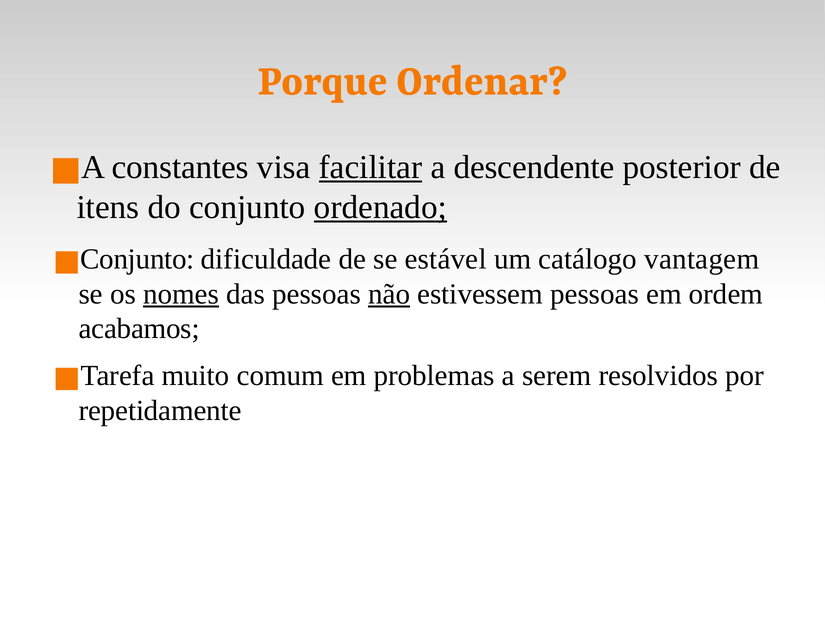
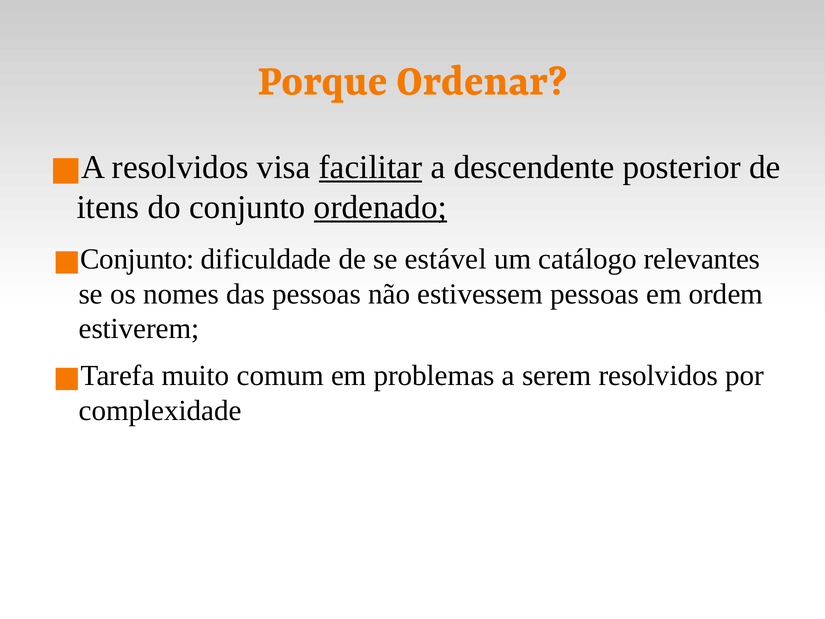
A constantes: constantes -> resolvidos
vantagem: vantagem -> relevantes
nomes underline: present -> none
não underline: present -> none
acabamos: acabamos -> estiverem
repetidamente: repetidamente -> complexidade
